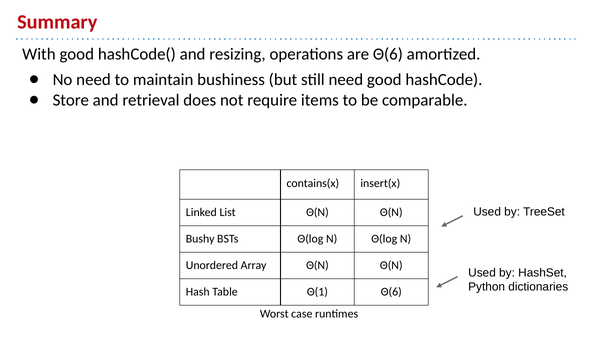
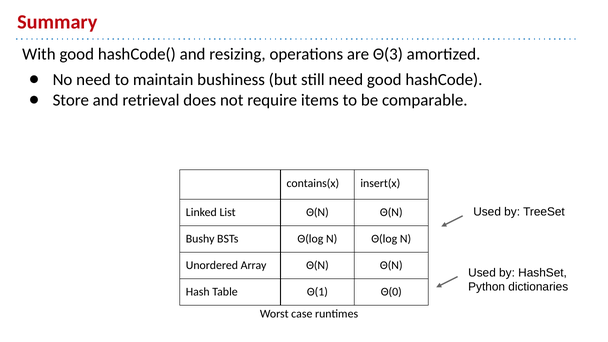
are Θ(6: Θ(6 -> Θ(3
Θ(1 Θ(6: Θ(6 -> Θ(0
